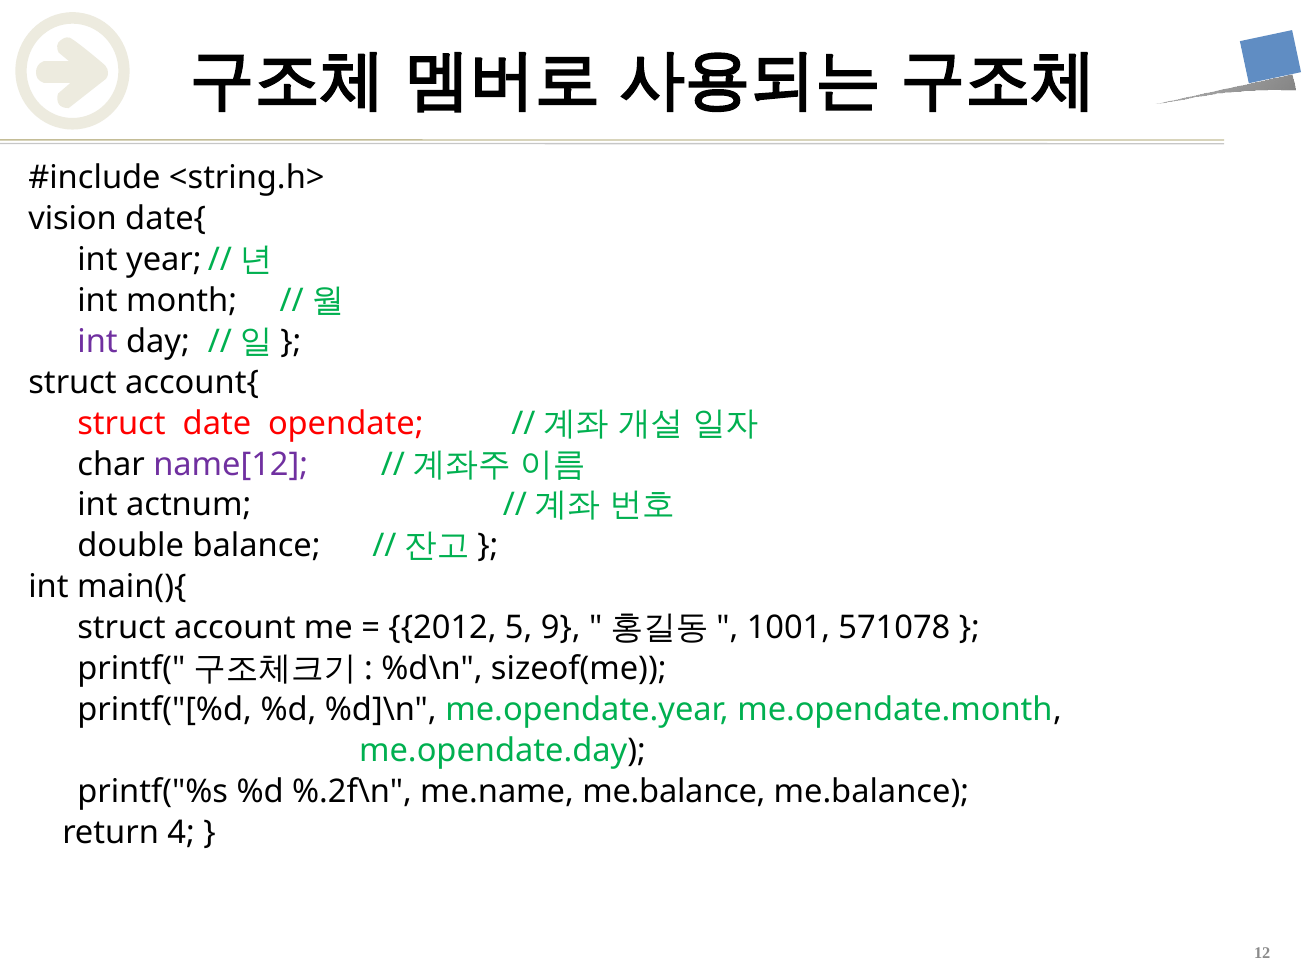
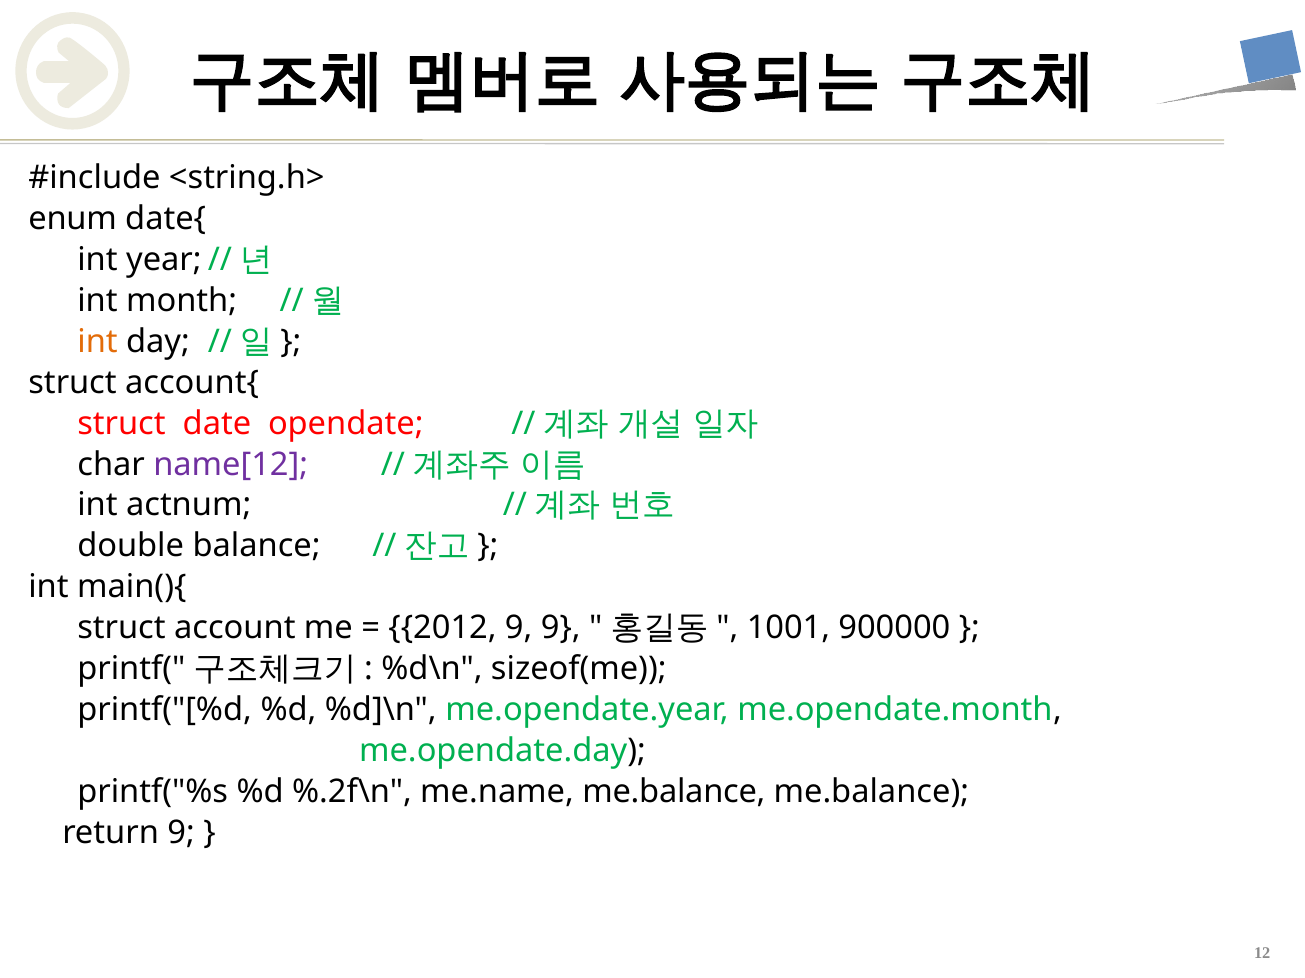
vision: vision -> enum
int at (98, 342) colour: purple -> orange
2012 5: 5 -> 9
571078: 571078 -> 900000
return 4: 4 -> 9
